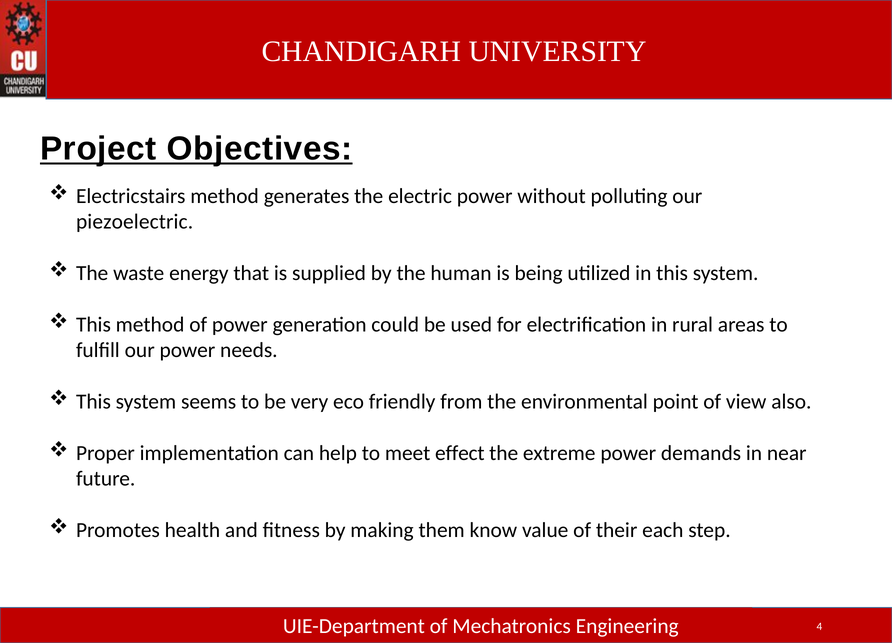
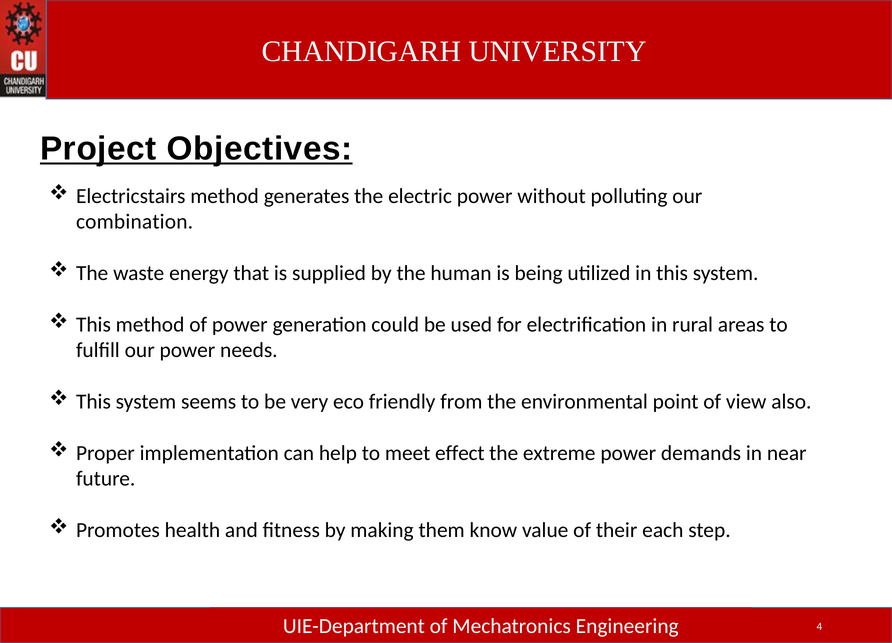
piezoelectric: piezoelectric -> combination
